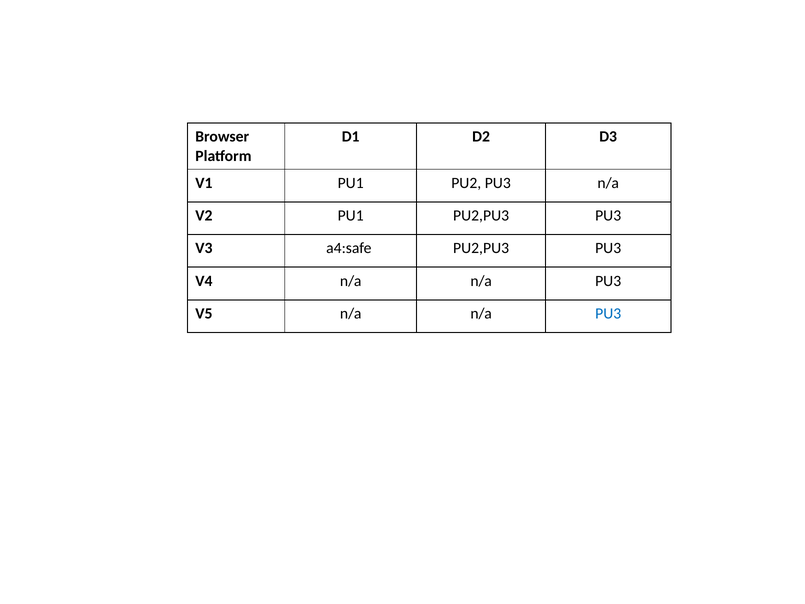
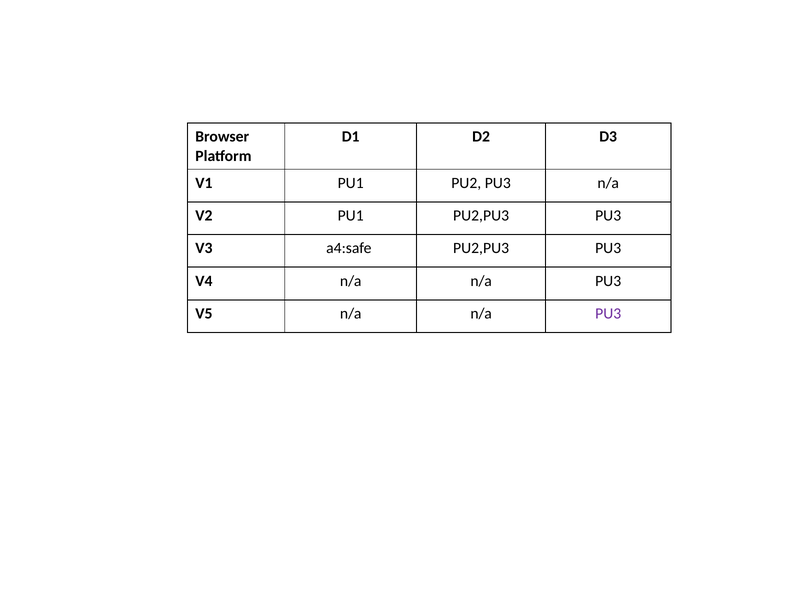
PU3 at (608, 314) colour: blue -> purple
